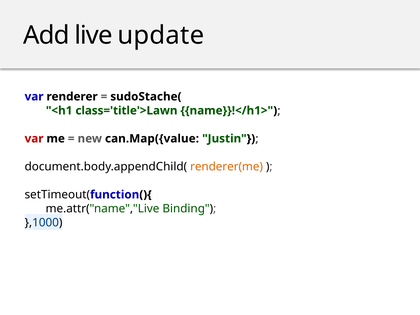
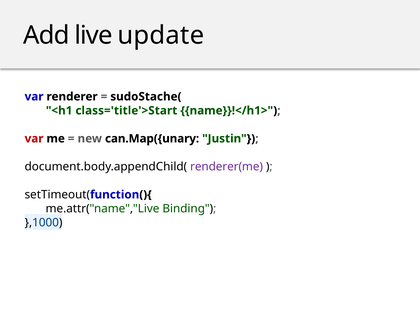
class='title'>Lawn: class='title'>Lawn -> class='title'>Start
can.Map({value: can.Map({value -> can.Map({unary
renderer(me colour: orange -> purple
